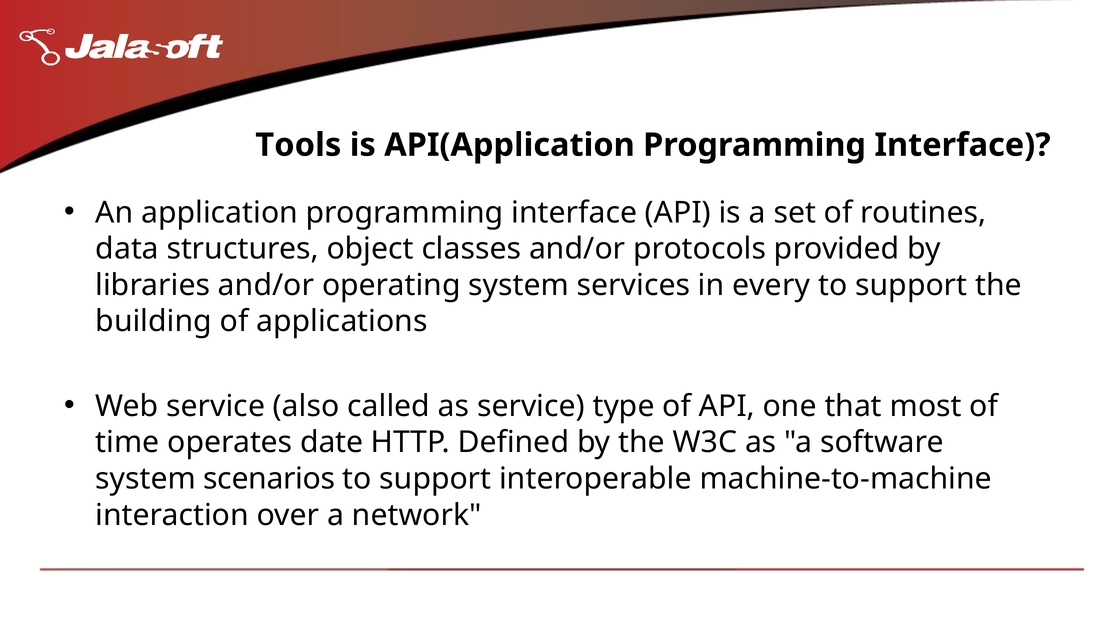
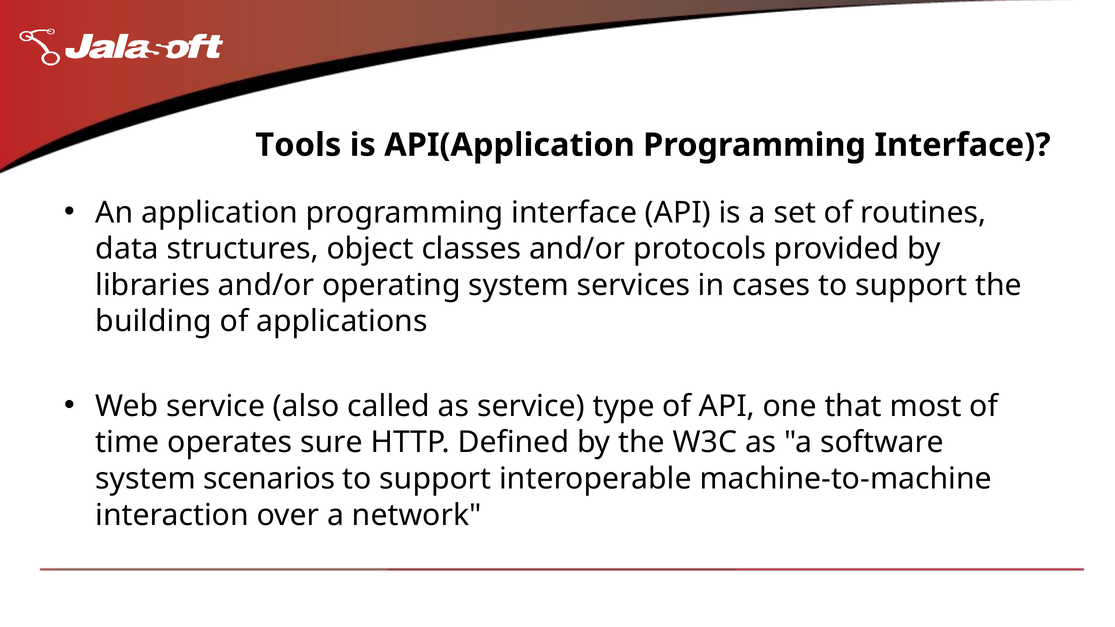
every: every -> cases
date: date -> sure
